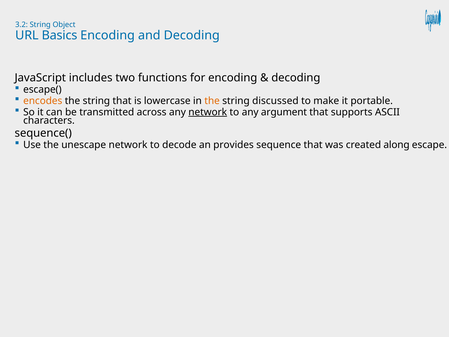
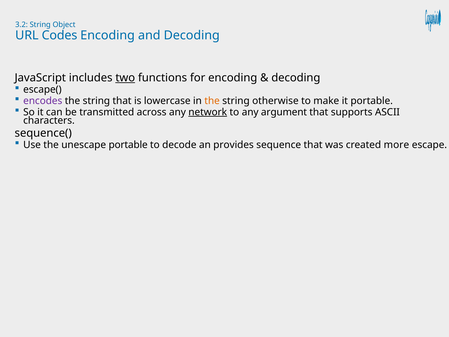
Basics: Basics -> Codes
two underline: none -> present
encodes colour: orange -> purple
discussed: discussed -> otherwise
unescape network: network -> portable
along: along -> more
